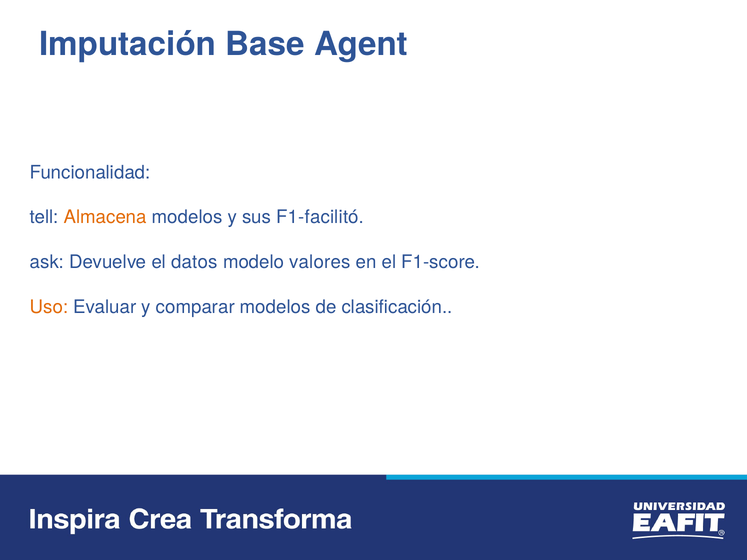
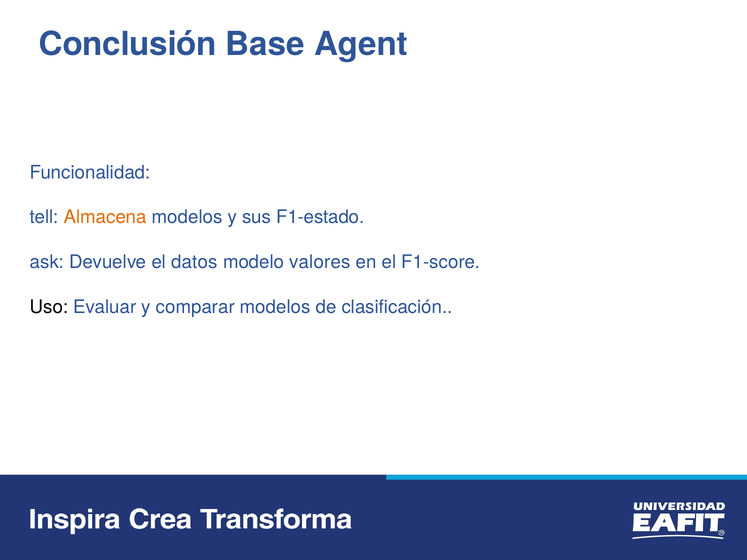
Imputación: Imputación -> Conclusión
F1-facilitó: F1-facilitó -> F1-estado
Uso colour: orange -> black
